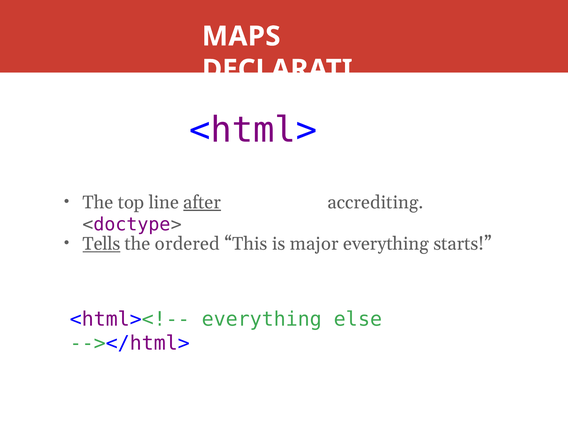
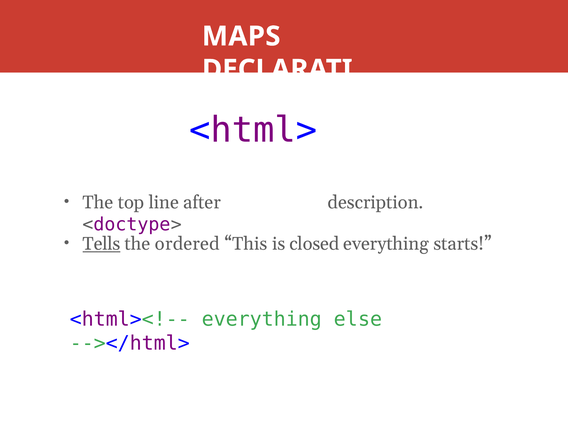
after underline: present -> none
accrediting: accrediting -> description
major: major -> closed
